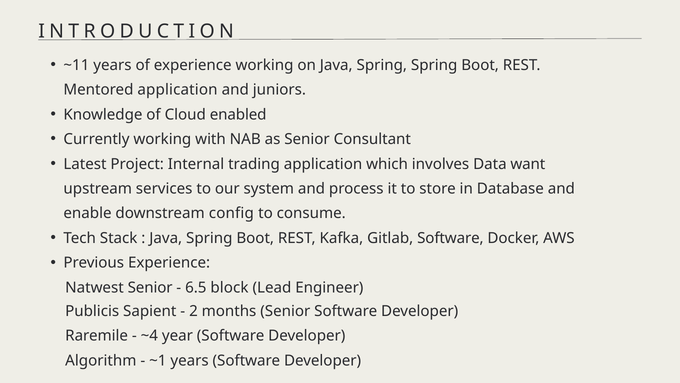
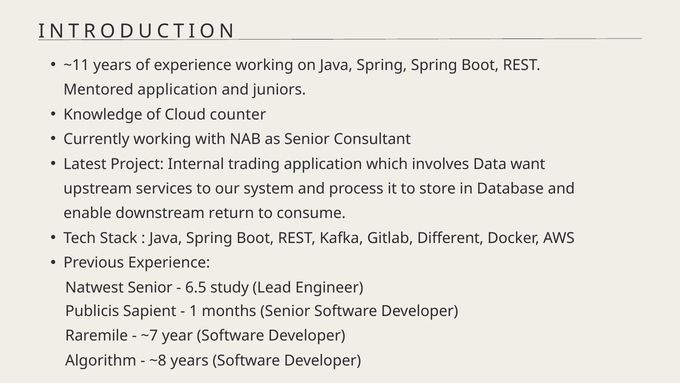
enabled: enabled -> counter
config: config -> return
Gitlab Software: Software -> Different
block: block -> study
2: 2 -> 1
~4: ~4 -> ~7
~1: ~1 -> ~8
